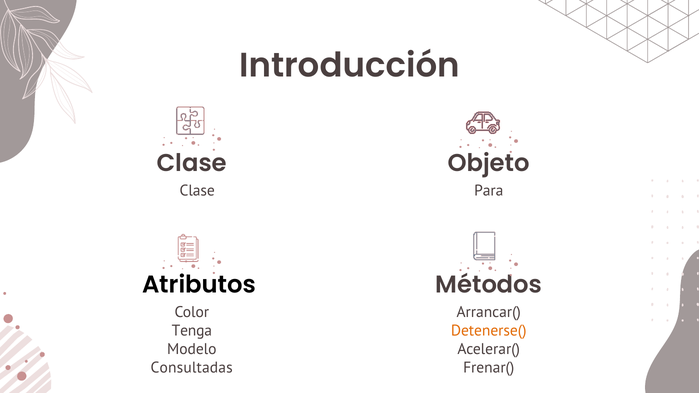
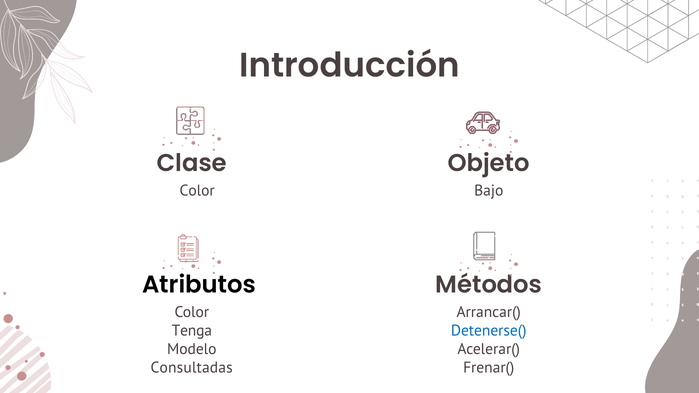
Clase at (197, 191): Clase -> Color
Para: Para -> Bajo
Detenerse( colour: orange -> blue
